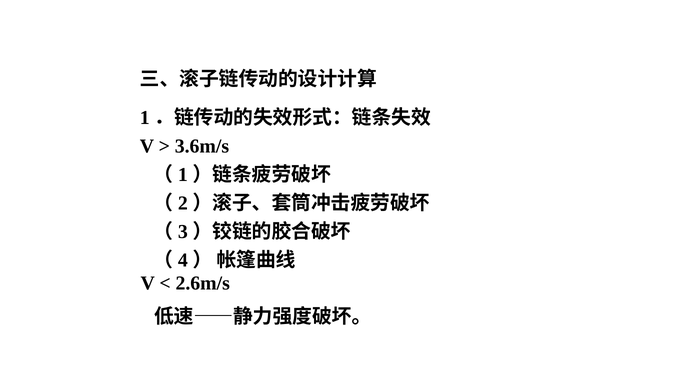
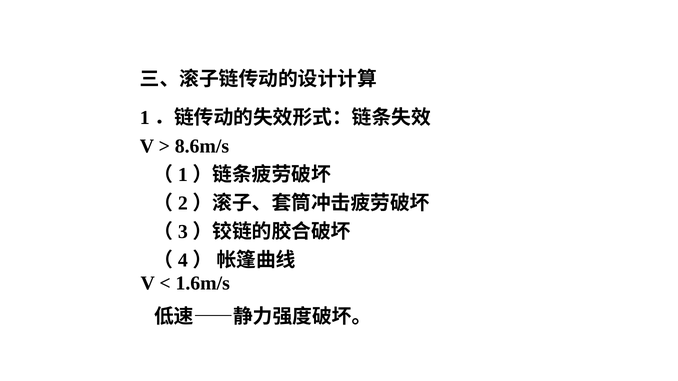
3.6m/s: 3.6m/s -> 8.6m/s
2.6m/s: 2.6m/s -> 1.6m/s
